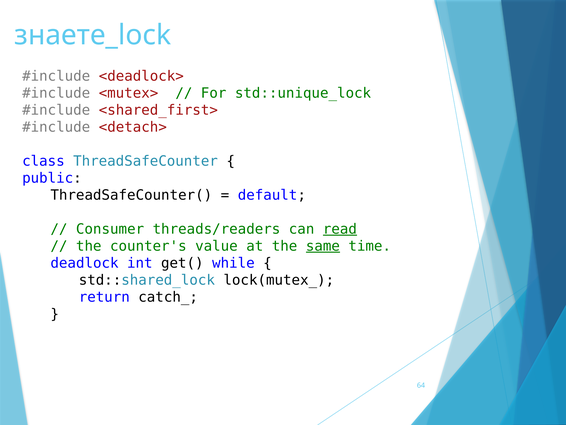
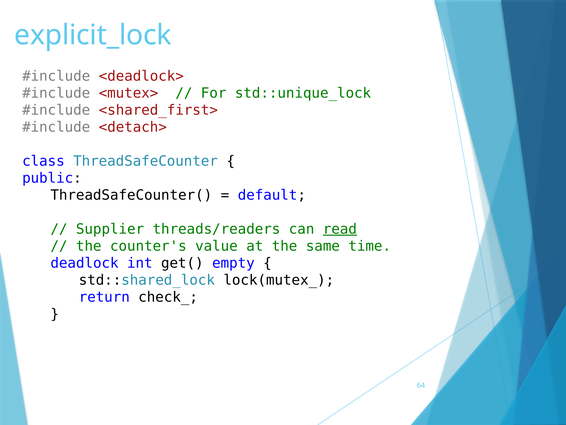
знаете_lock: знаете_lock -> explicit_lock
Consumer: Consumer -> Supplier
same underline: present -> none
while: while -> empty
catch_: catch_ -> check_
